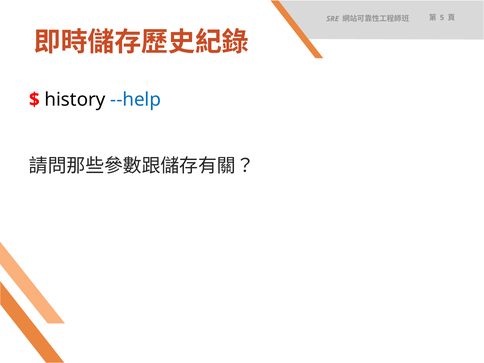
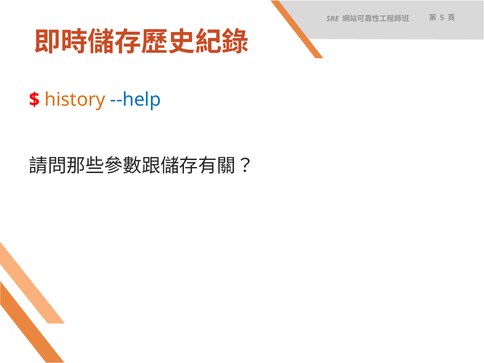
history colour: black -> orange
